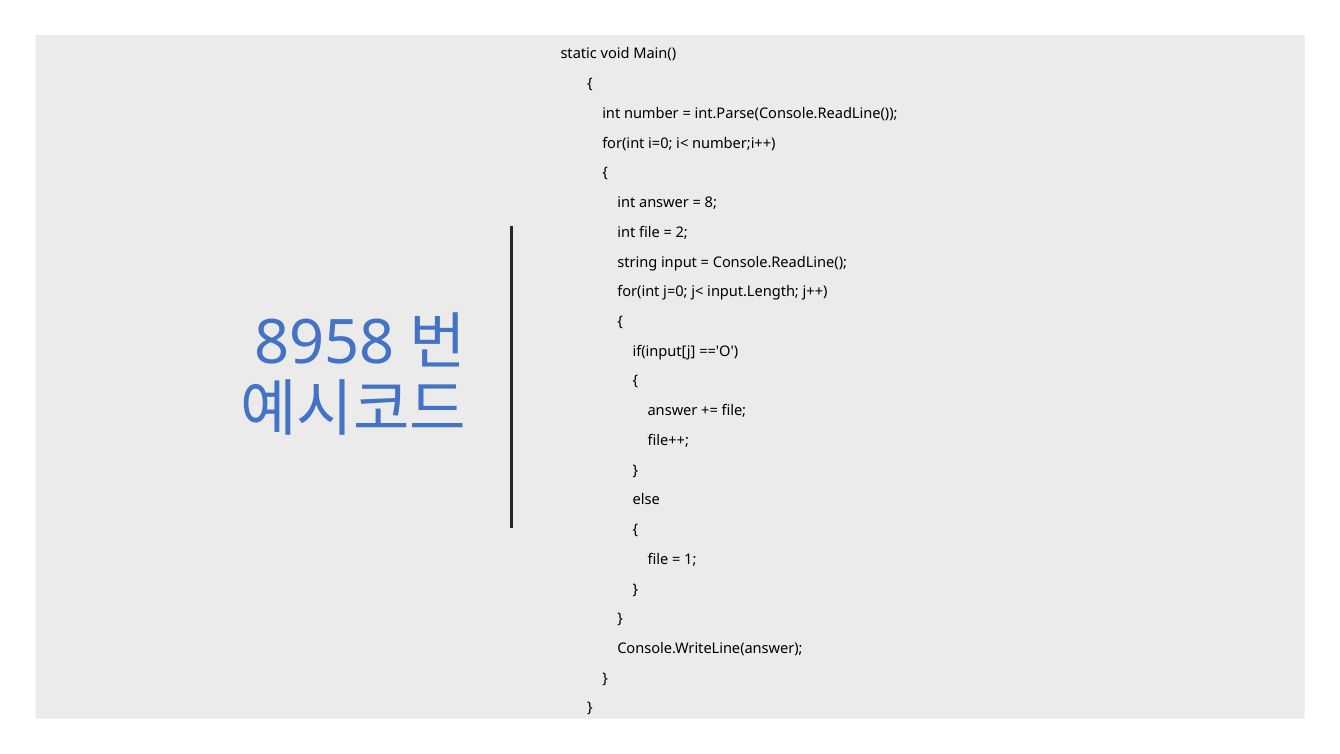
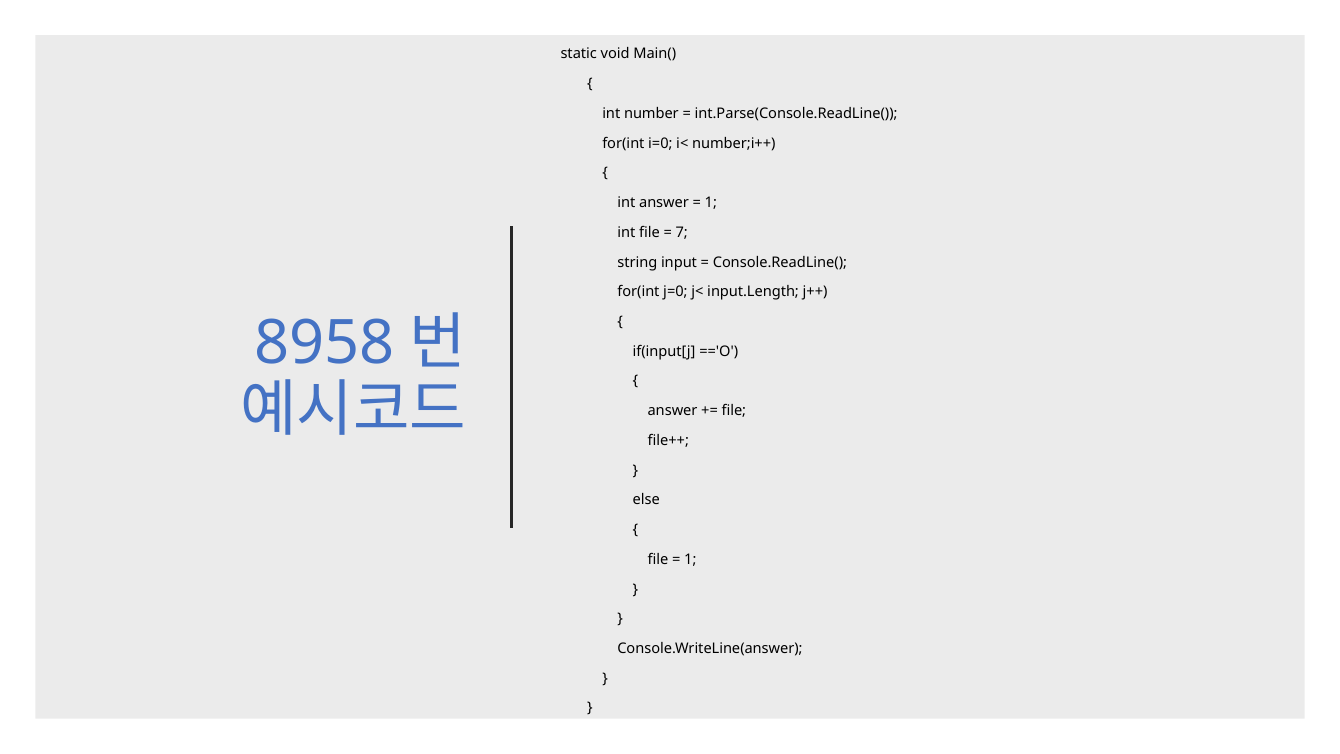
8 at (711, 203): 8 -> 1
2: 2 -> 7
